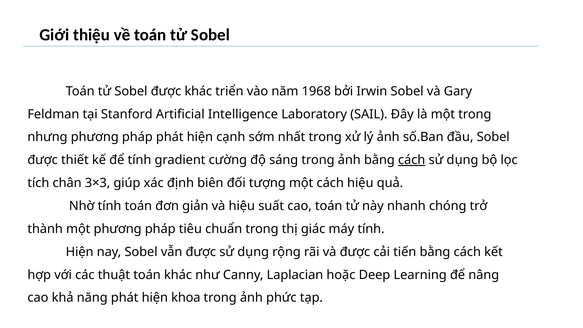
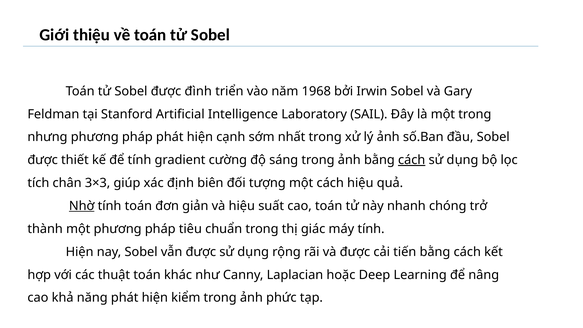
được khác: khác -> đình
Nhờ underline: none -> present
khoa: khoa -> kiểm
